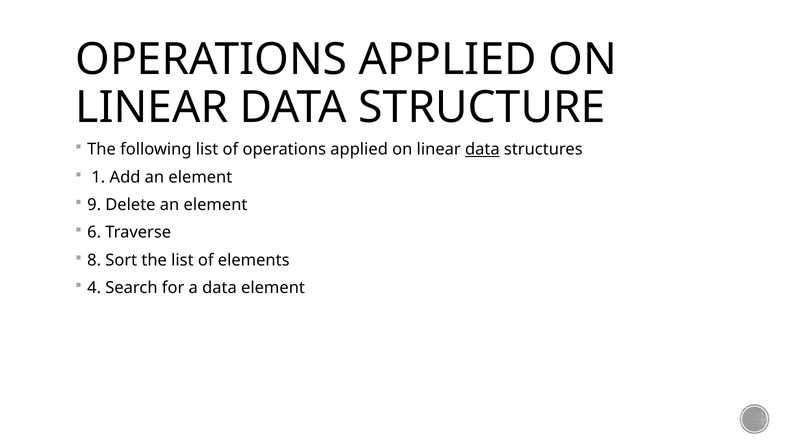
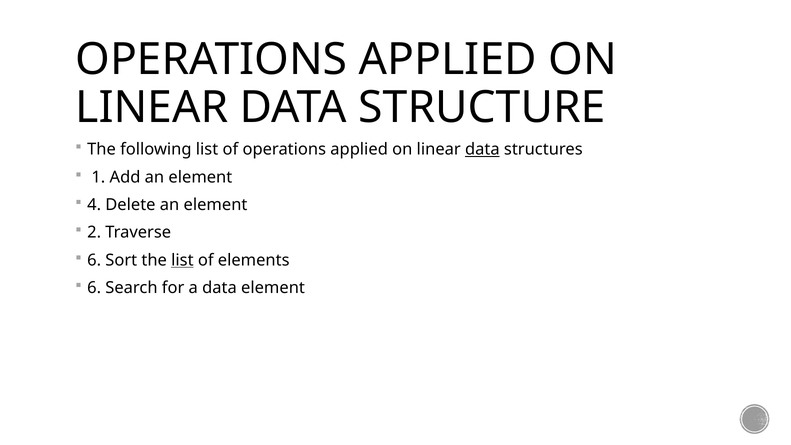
9: 9 -> 4
6: 6 -> 2
8 at (94, 260): 8 -> 6
list at (182, 260) underline: none -> present
4 at (94, 288): 4 -> 6
